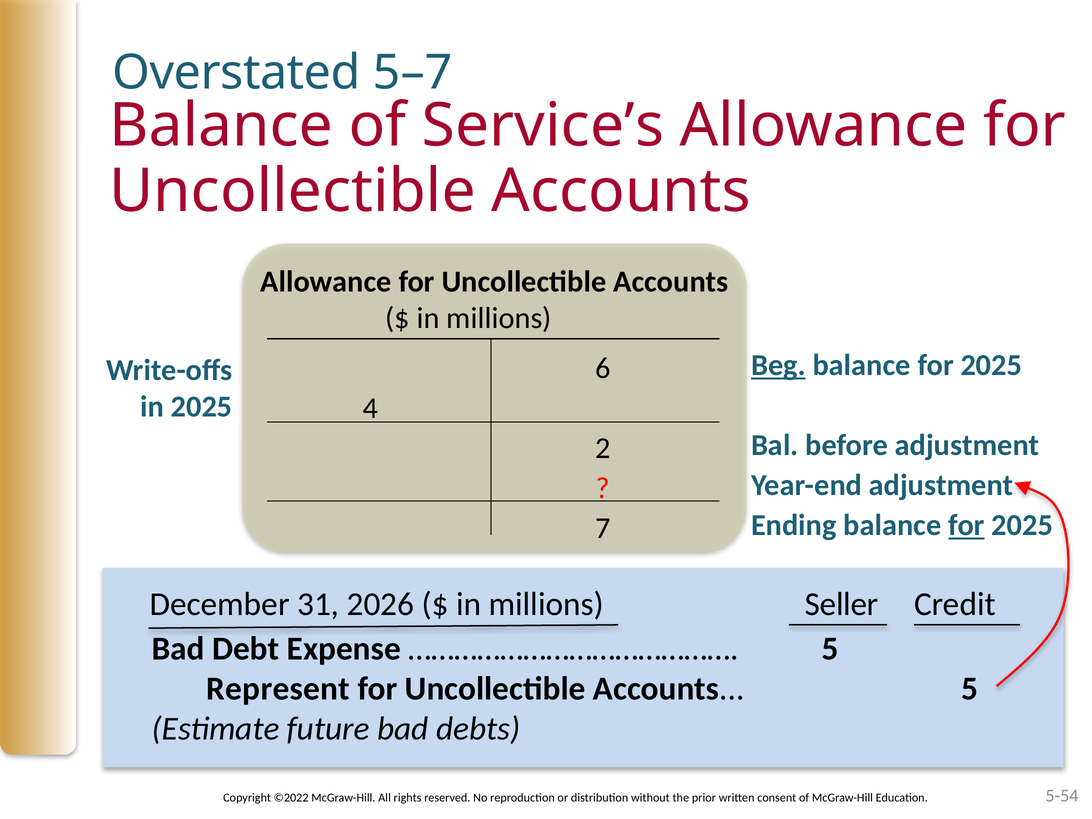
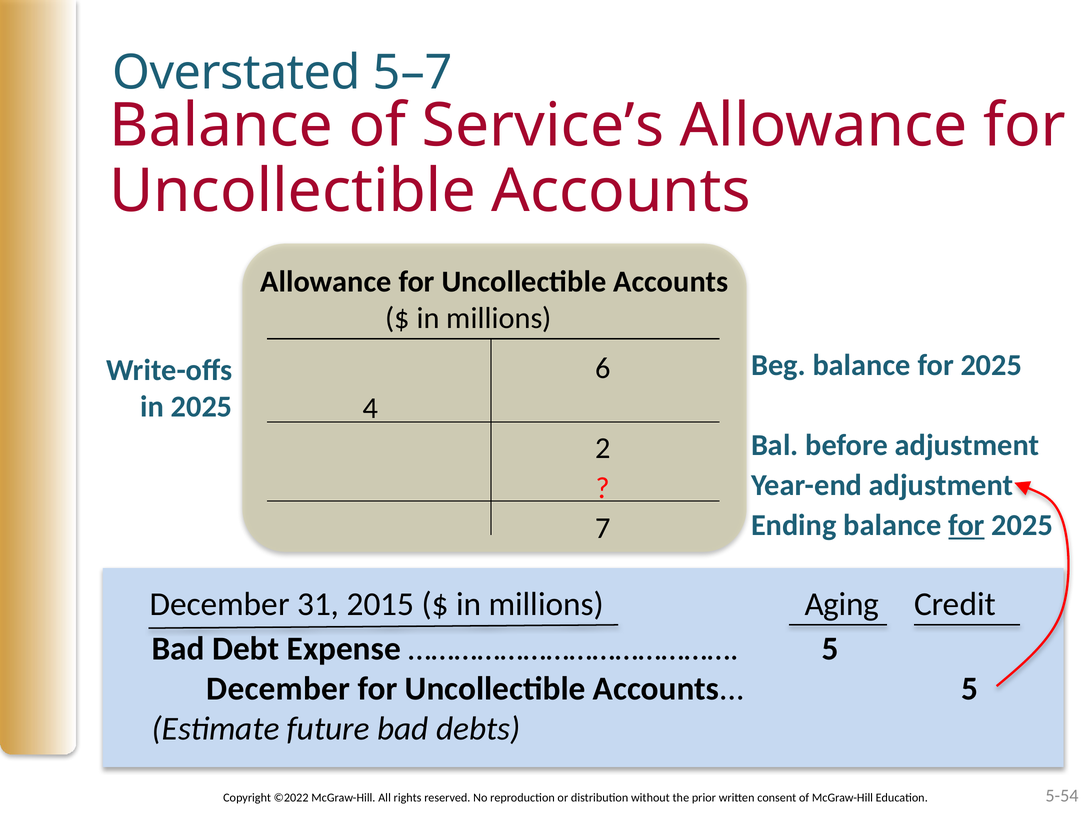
Beg underline: present -> none
2026: 2026 -> 2015
Seller: Seller -> Aging
Represent at (278, 689): Represent -> December
